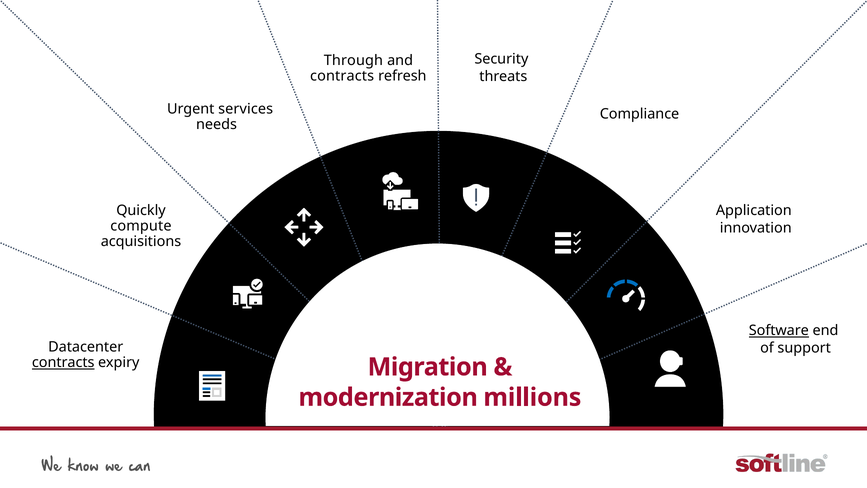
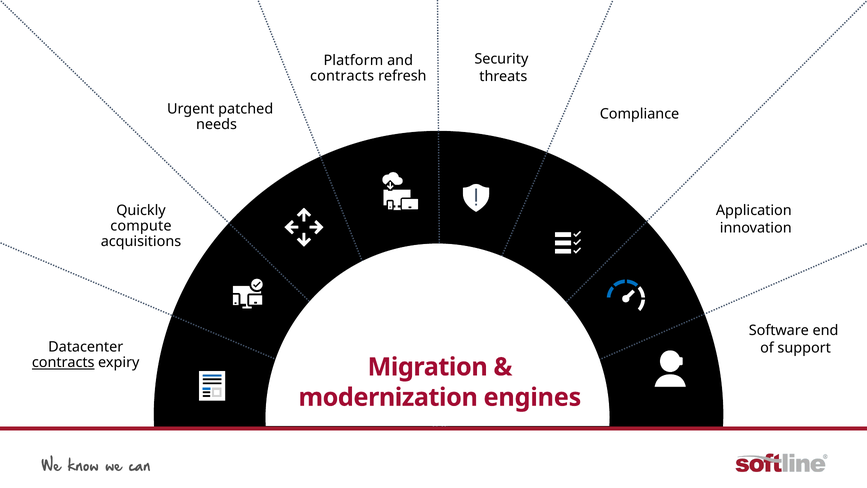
Through: Through -> Platform
services: services -> patched
Software underline: present -> none
millions: millions -> engines
